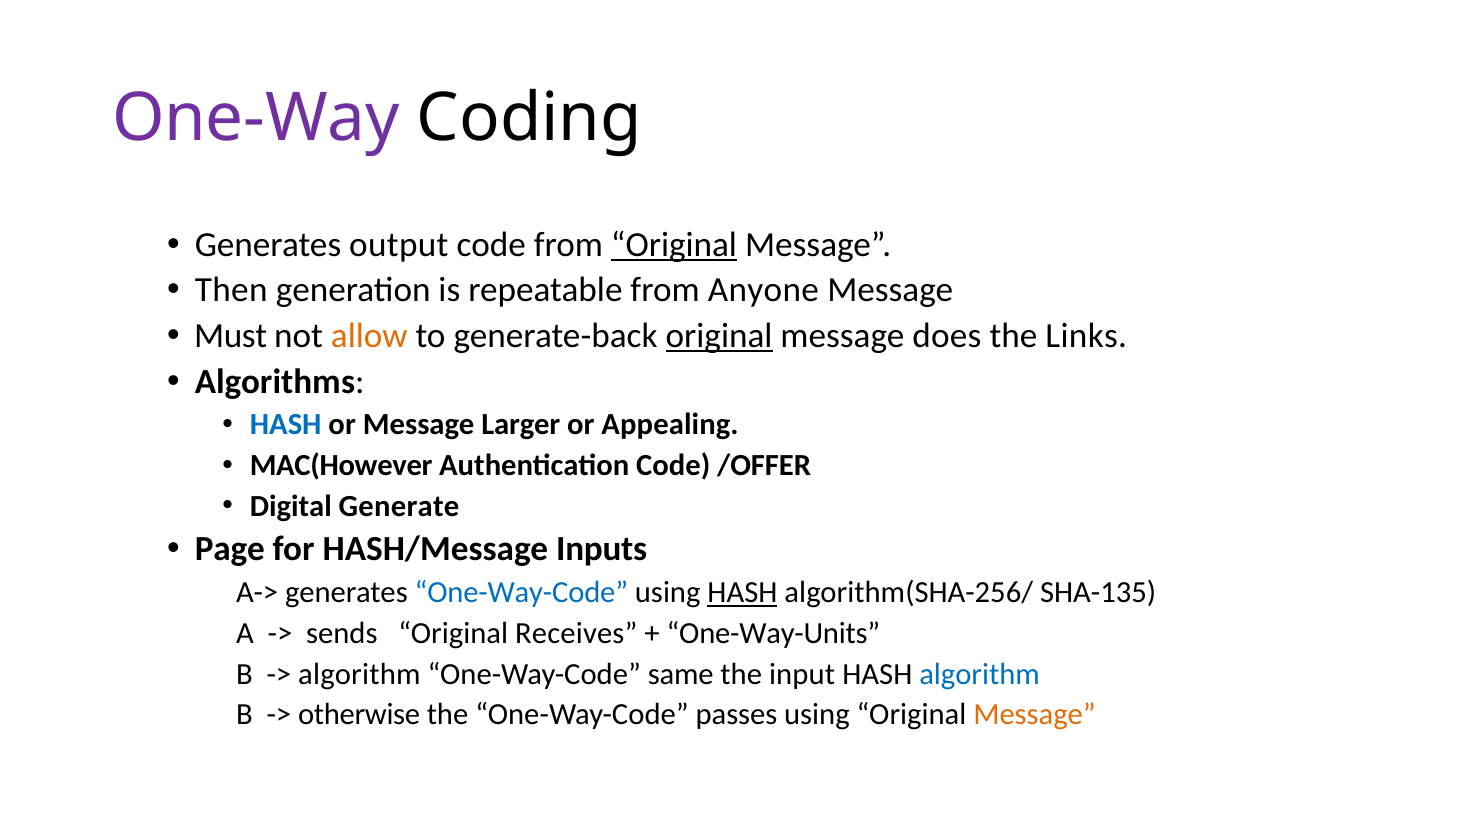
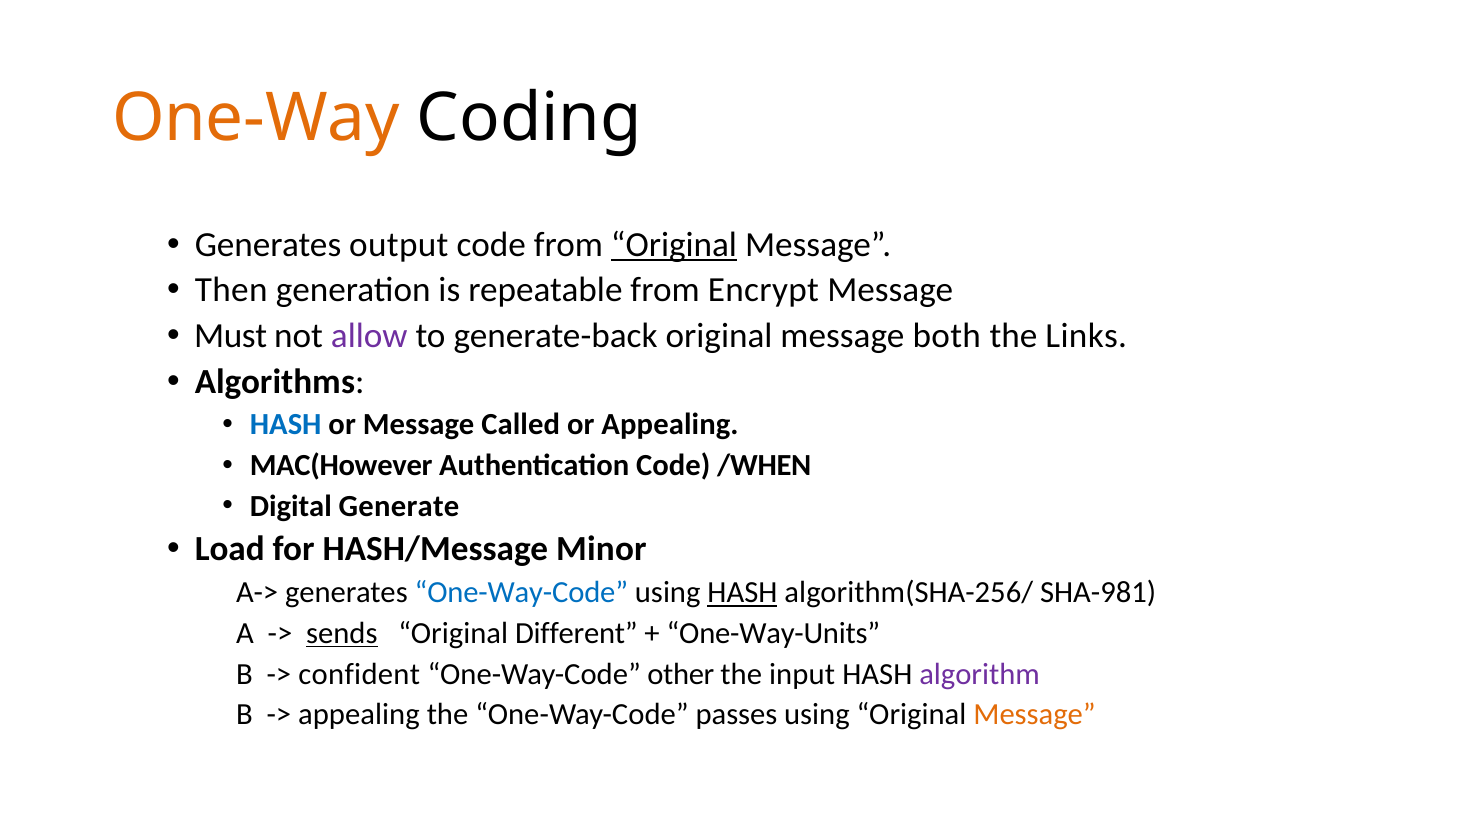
One-Way colour: purple -> orange
Anyone: Anyone -> Encrypt
allow colour: orange -> purple
original at (719, 336) underline: present -> none
does: does -> both
Larger: Larger -> Called
/OFFER: /OFFER -> /WHEN
Page: Page -> Load
Inputs: Inputs -> Minor
SHA-135: SHA-135 -> SHA-981
sends underline: none -> present
Receives: Receives -> Different
algorithm at (359, 674): algorithm -> confident
same: same -> other
algorithm at (980, 674) colour: blue -> purple
otherwise at (359, 715): otherwise -> appealing
